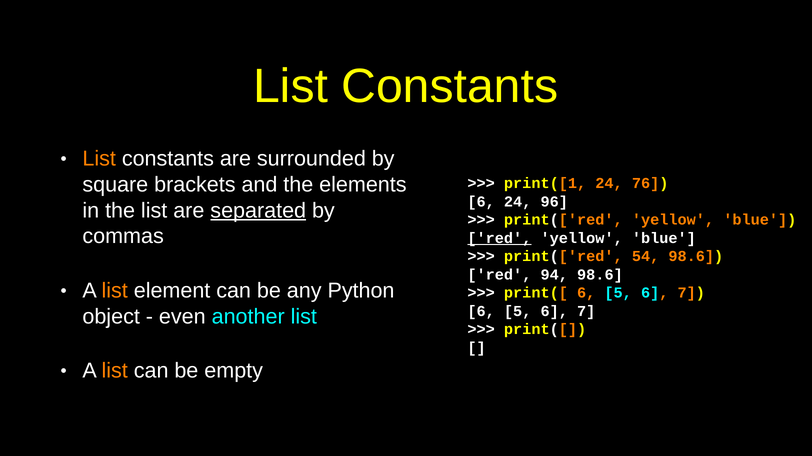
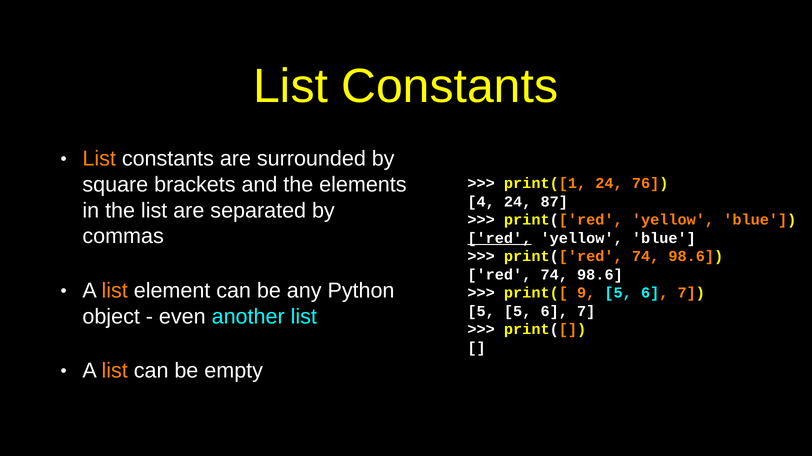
6 at (481, 202): 6 -> 4
96: 96 -> 87
separated underline: present -> none
print(['red 54: 54 -> 74
red 94: 94 -> 74
print([ 6: 6 -> 9
6 at (481, 312): 6 -> 5
